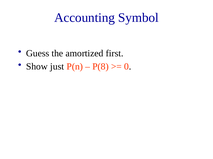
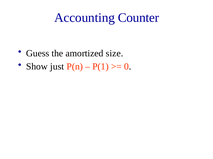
Symbol: Symbol -> Counter
first: first -> size
P(8: P(8 -> P(1
